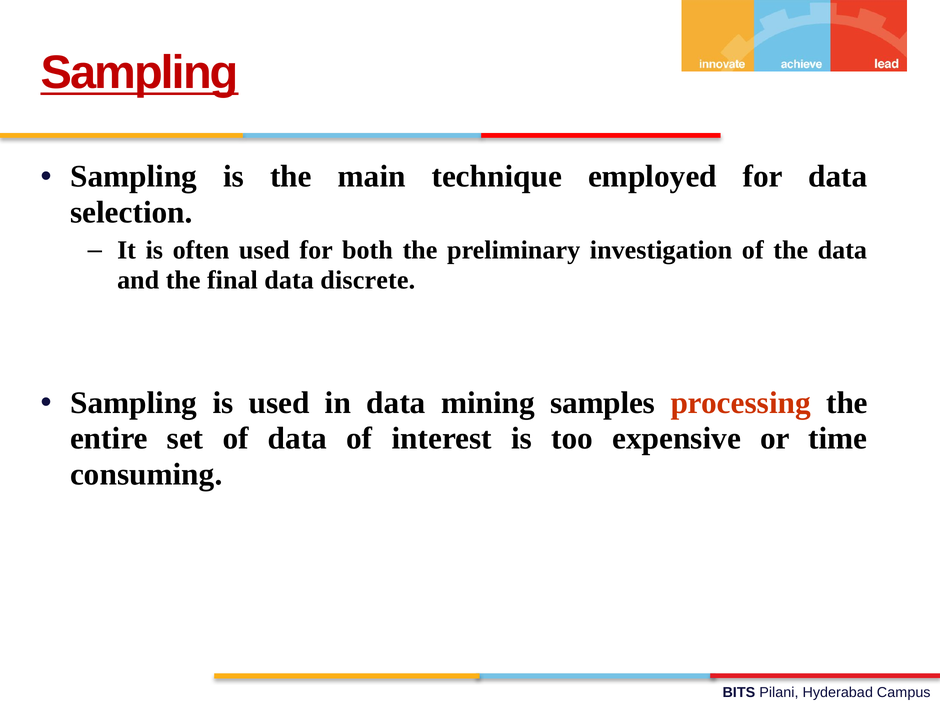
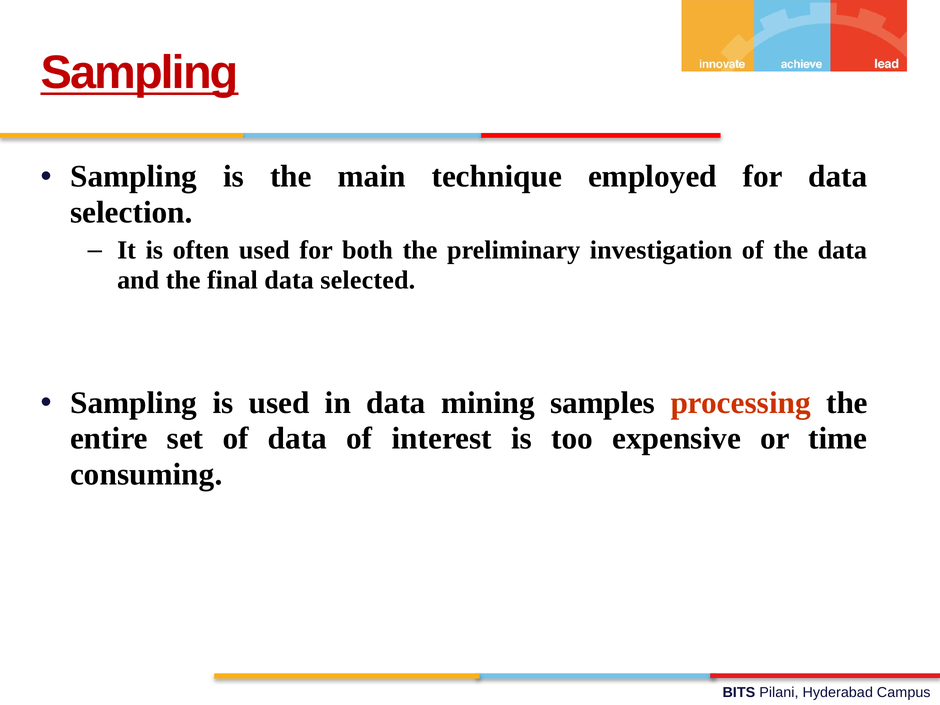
discrete: discrete -> selected
